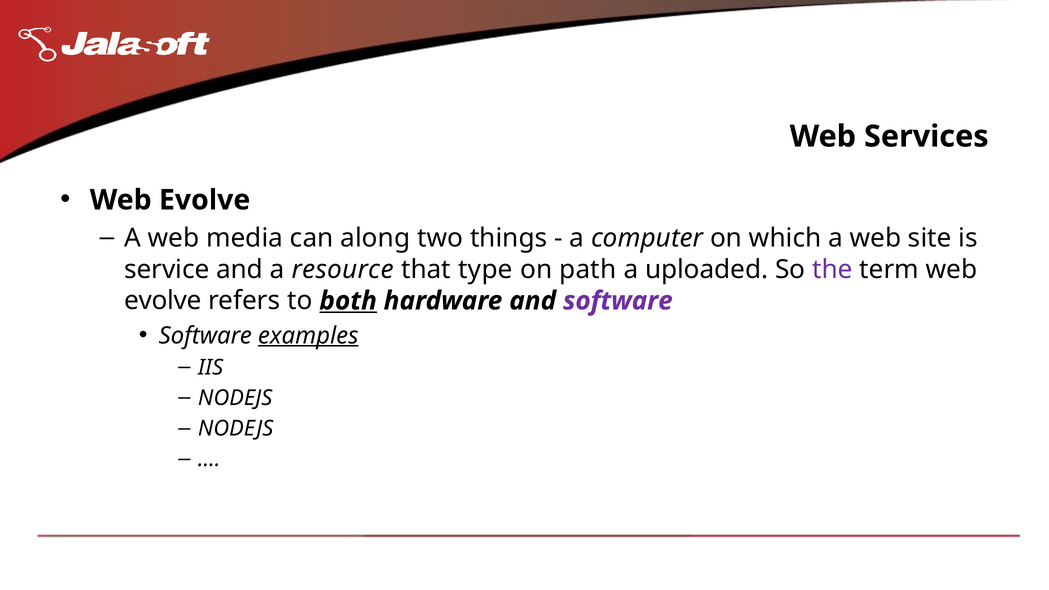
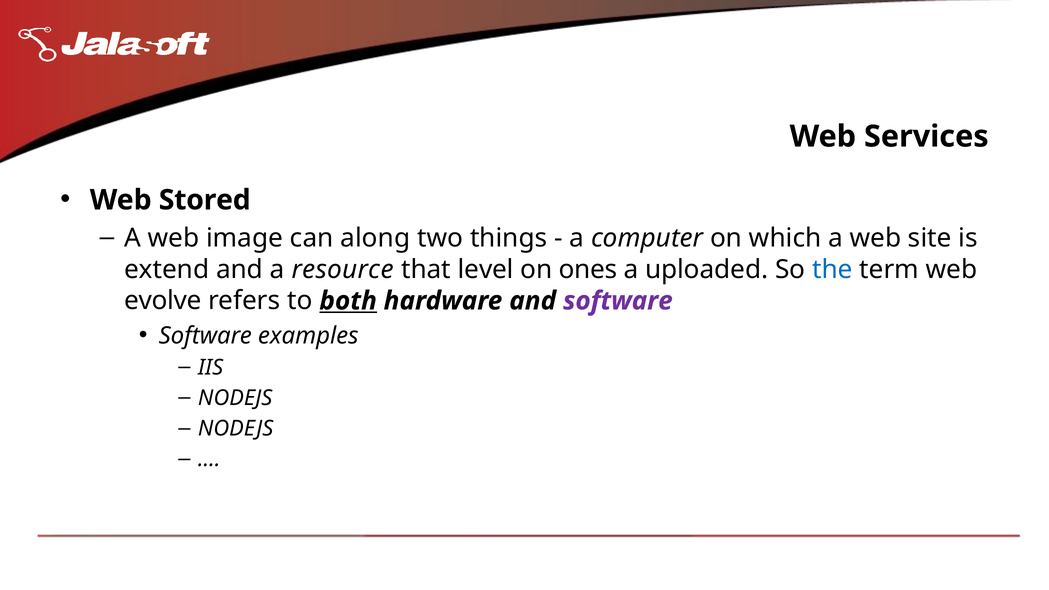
Evolve at (205, 200): Evolve -> Stored
media: media -> image
service: service -> extend
type: type -> level
path: path -> ones
the colour: purple -> blue
examples underline: present -> none
